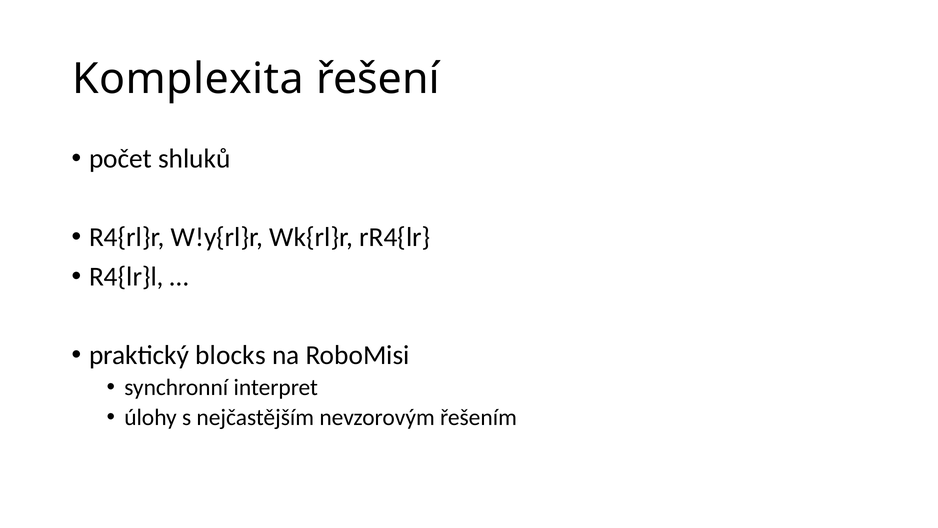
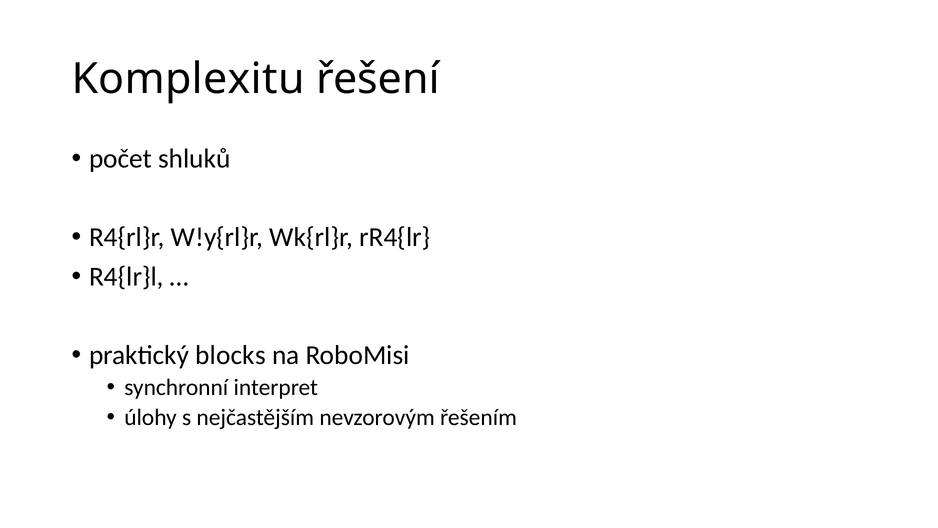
Komplexita: Komplexita -> Komplexitu
